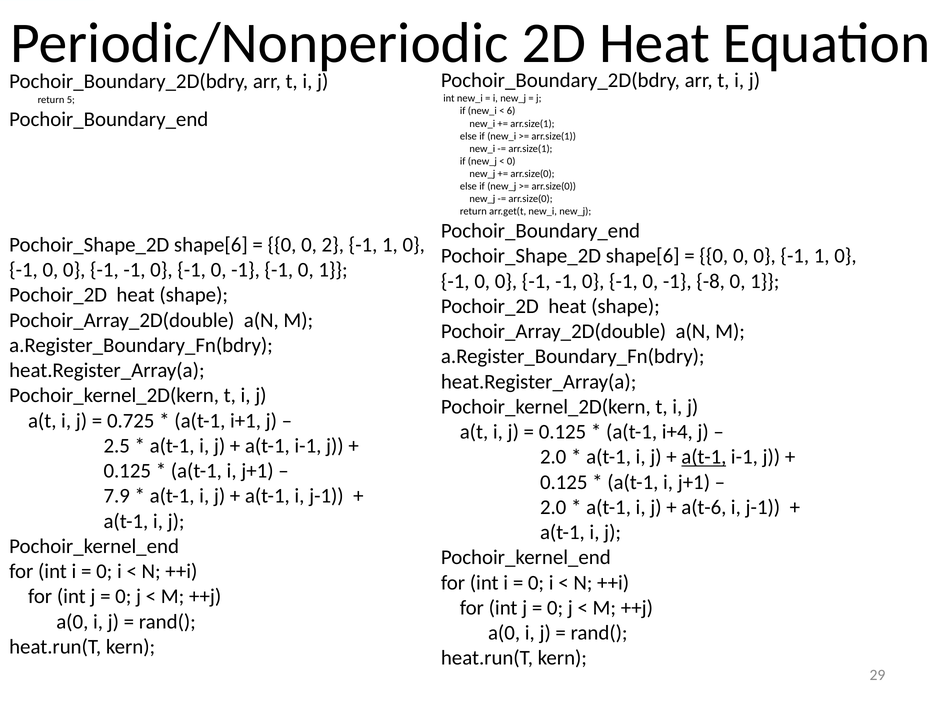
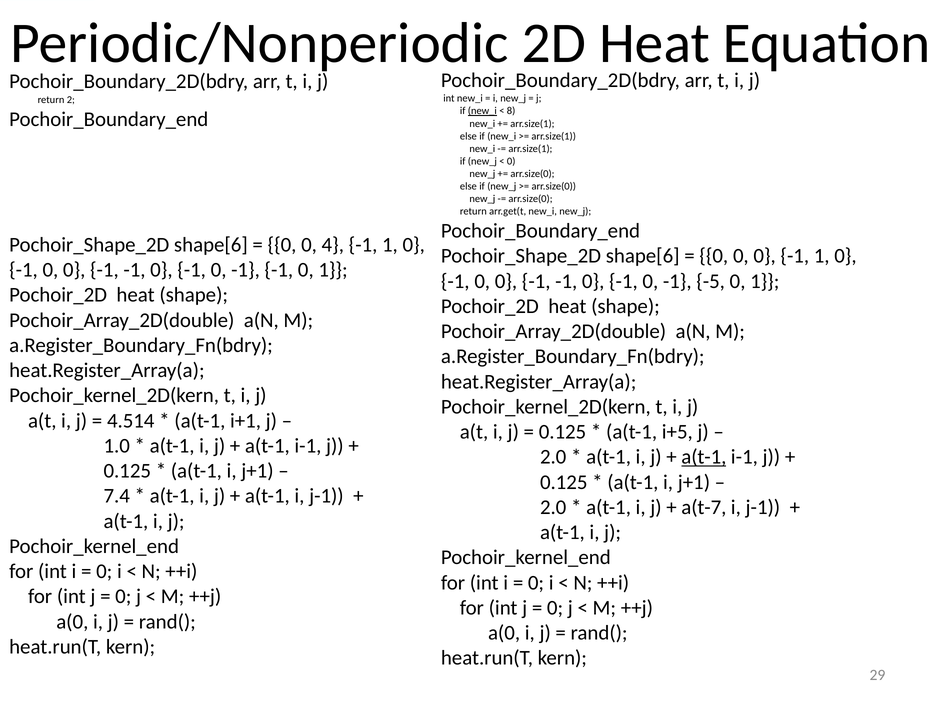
5: 5 -> 2
new_i at (482, 111) underline: none -> present
6: 6 -> 8
2: 2 -> 4
-8: -8 -> -5
0.725: 0.725 -> 4.514
i+4: i+4 -> i+5
2.5: 2.5 -> 1.0
7.9: 7.9 -> 7.4
a(t-6: a(t-6 -> a(t-7
